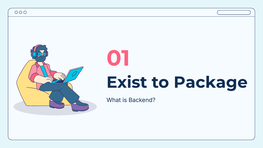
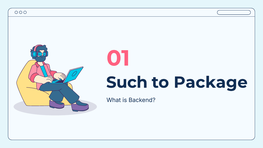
Exist: Exist -> Such
